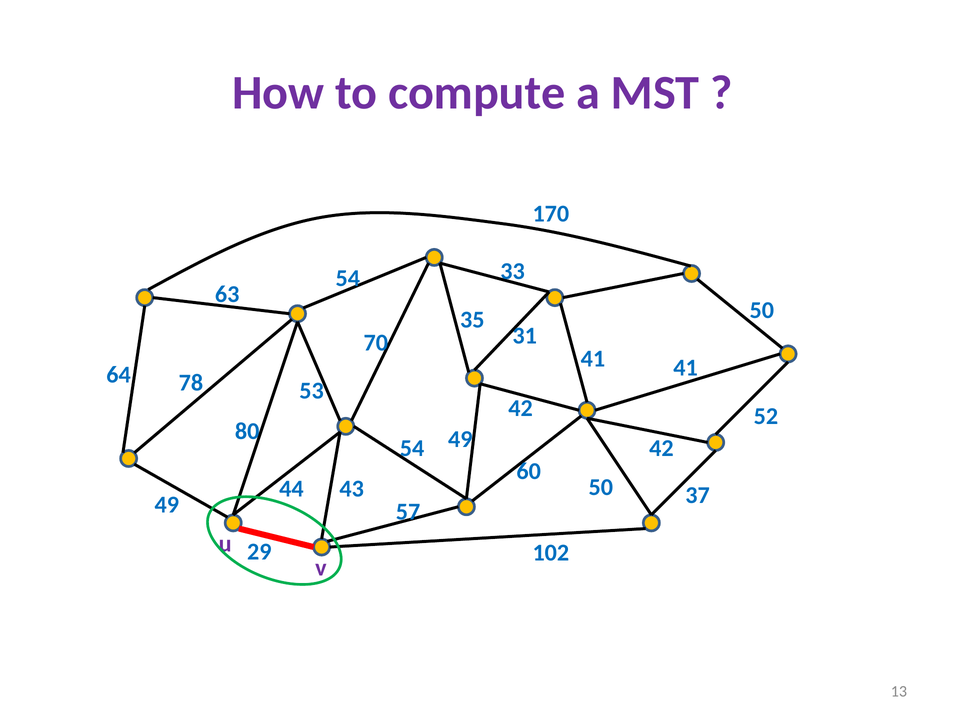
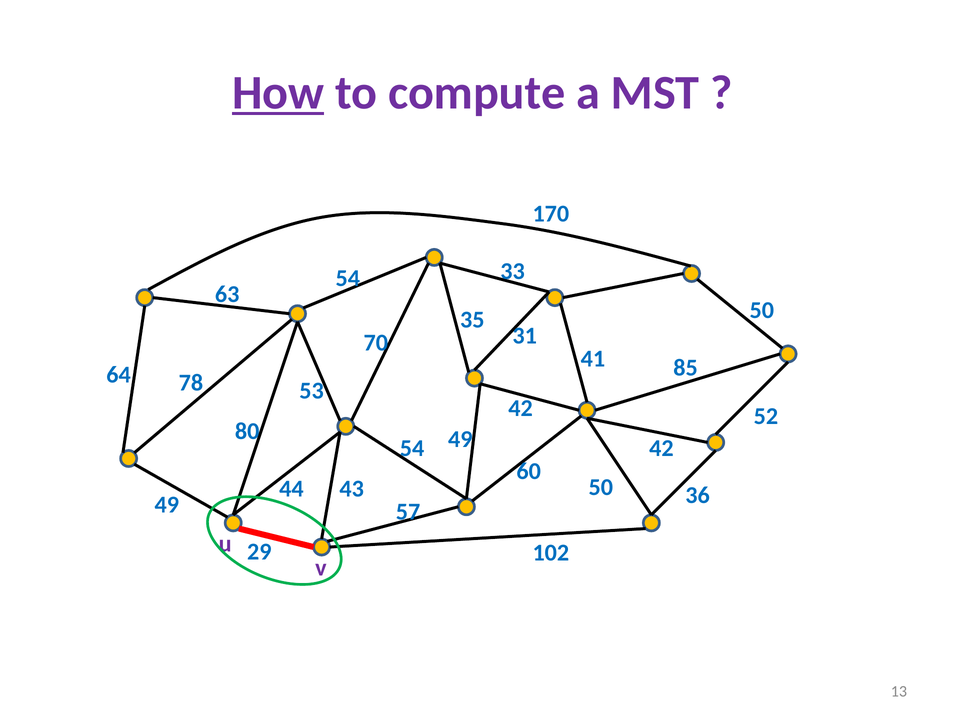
How underline: none -> present
41 41: 41 -> 85
37: 37 -> 36
